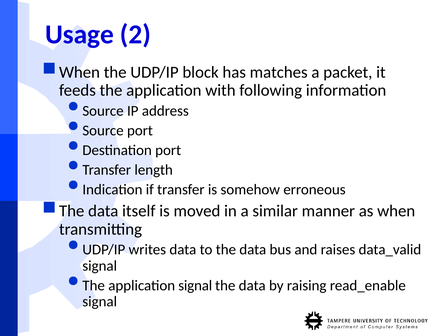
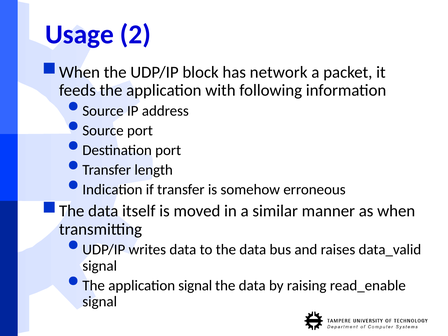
matches: matches -> network
